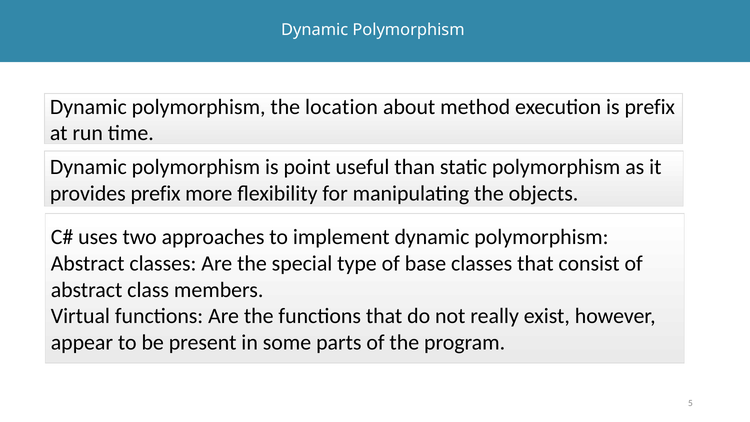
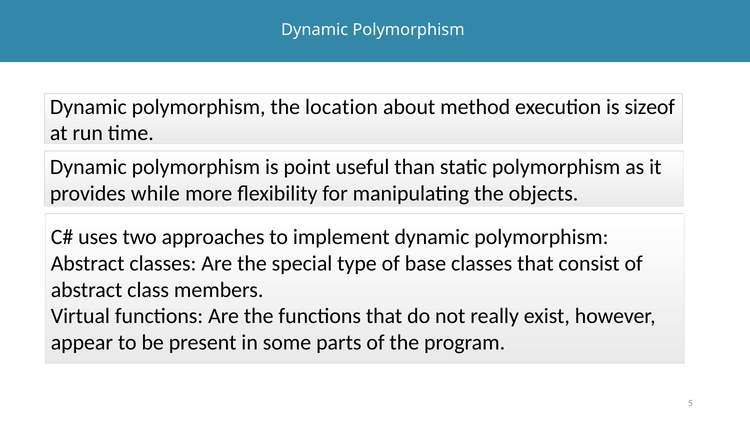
is prefix: prefix -> sizeof
provides prefix: prefix -> while
